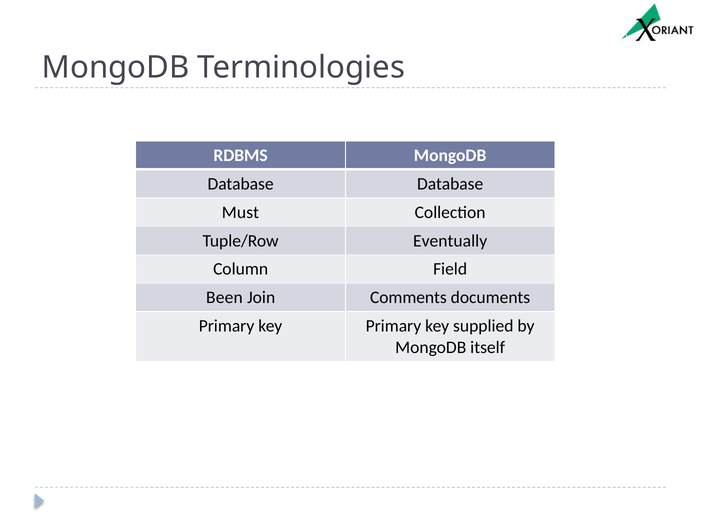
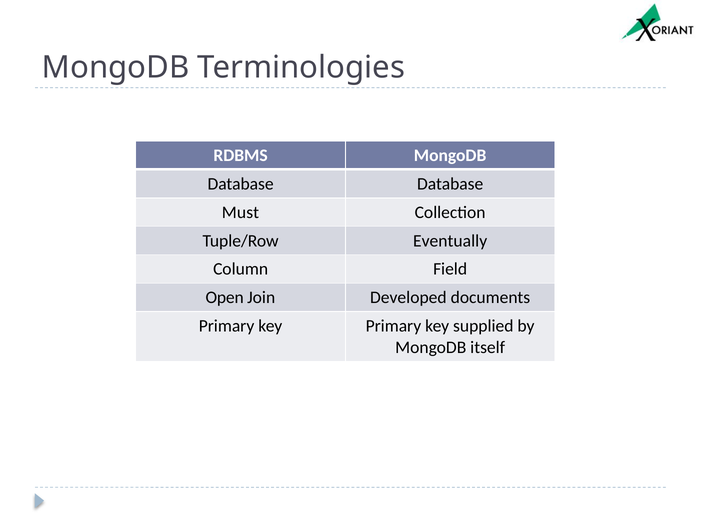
Been: Been -> Open
Comments: Comments -> Developed
